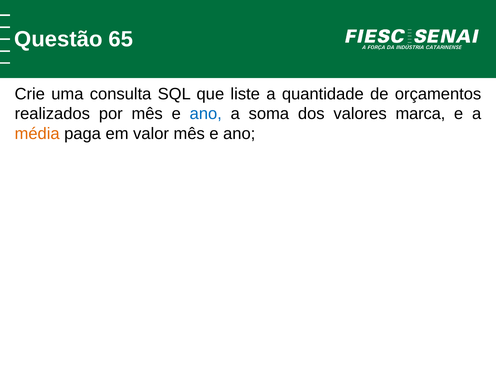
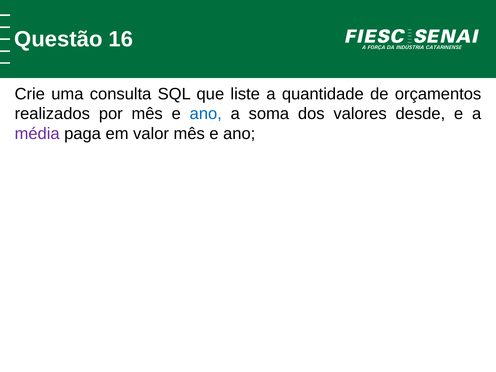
65: 65 -> 16
marca: marca -> desde
média colour: orange -> purple
